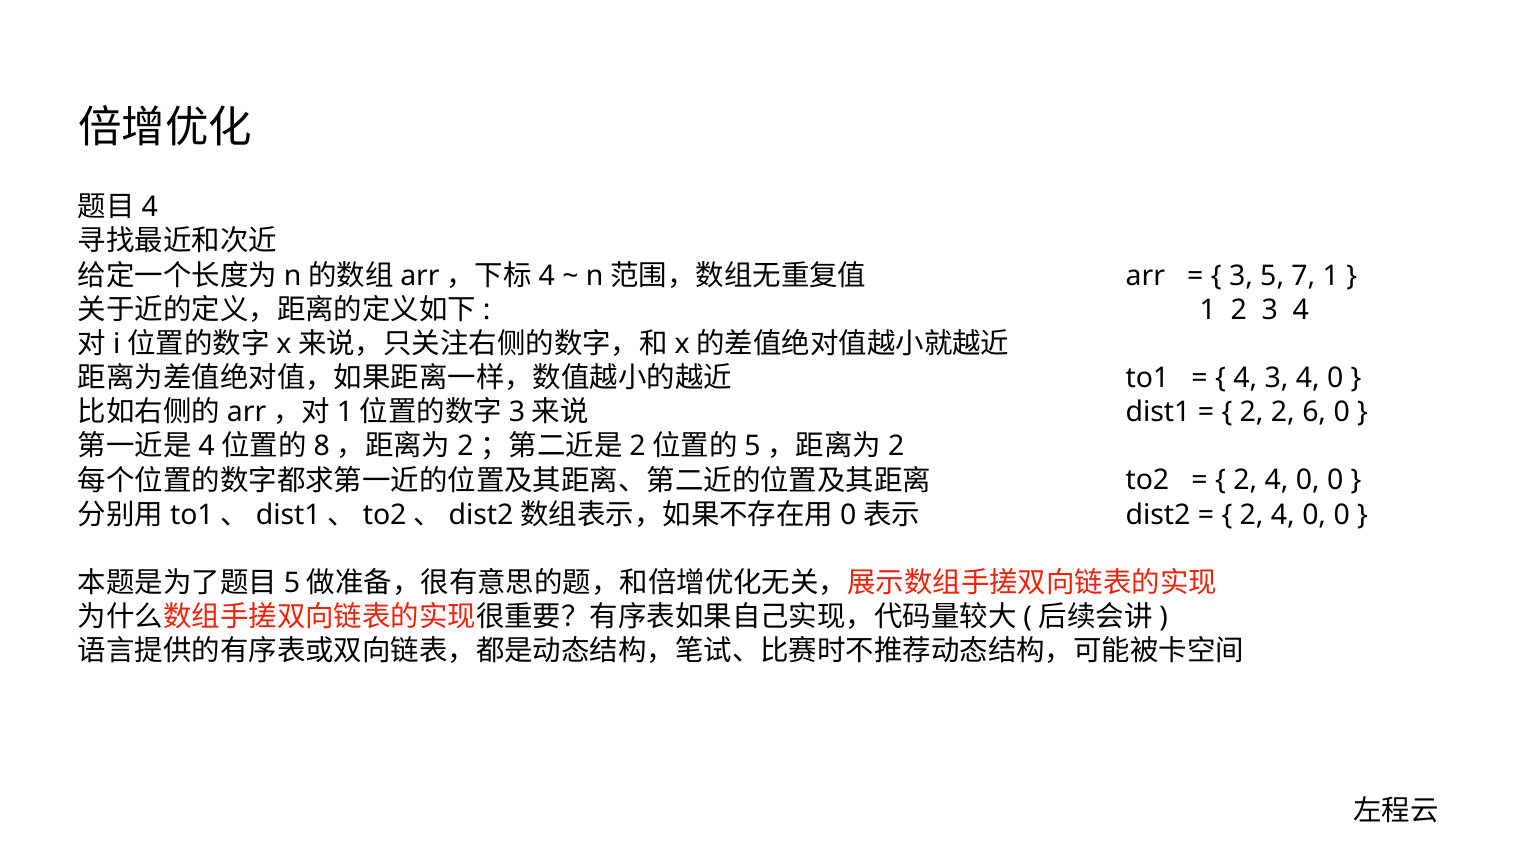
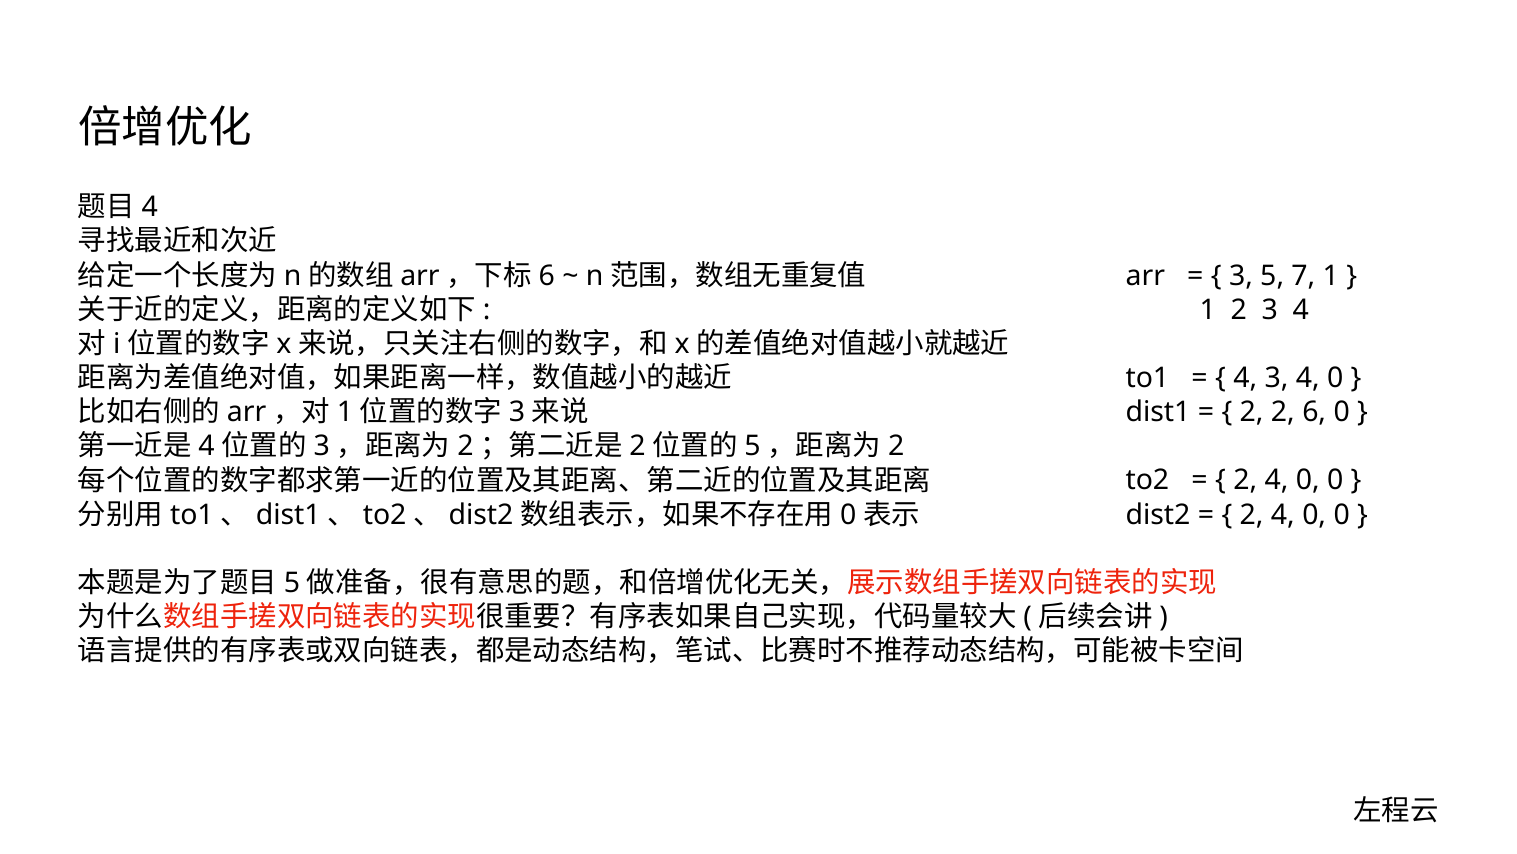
4 at (547, 275): 4 -> 6
8 at (322, 446): 8 -> 3
